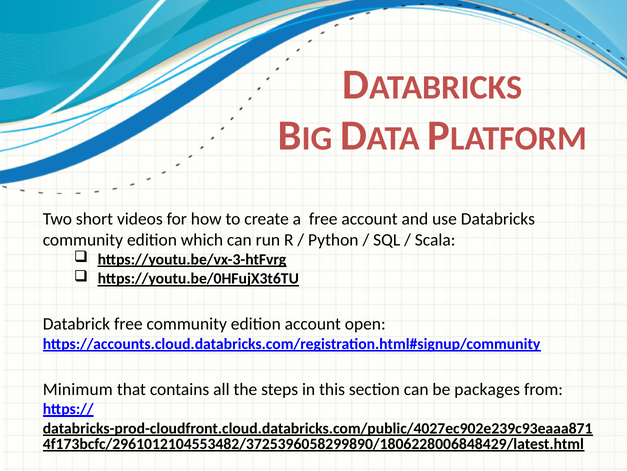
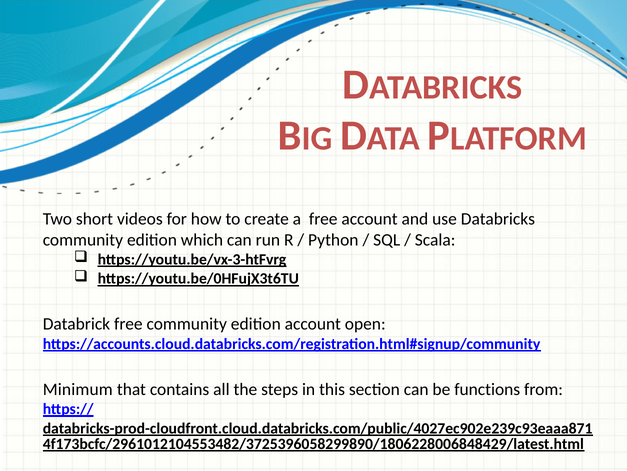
packages: packages -> functions
